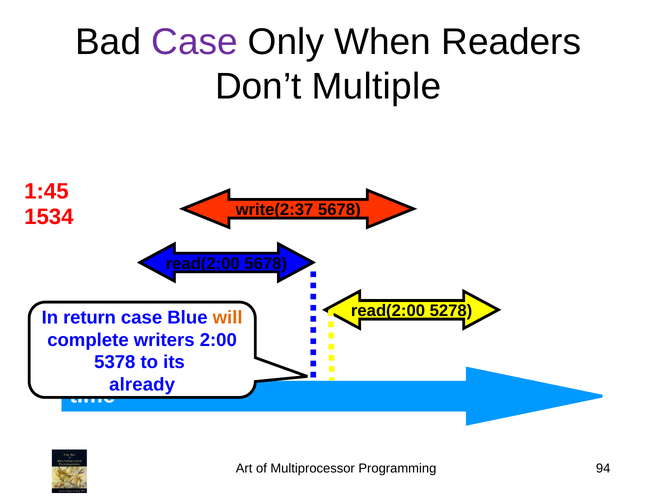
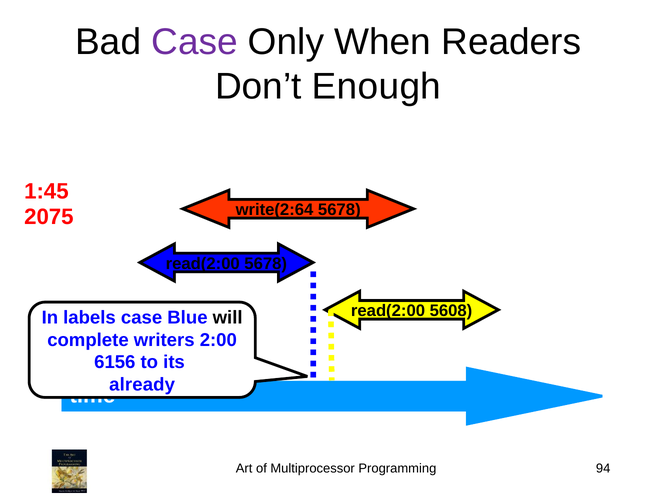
Multiple: Multiple -> Enough
write(2:37: write(2:37 -> write(2:64
1534: 1534 -> 2075
5278: 5278 -> 5608
return: return -> labels
will colour: orange -> black
5378: 5378 -> 6156
